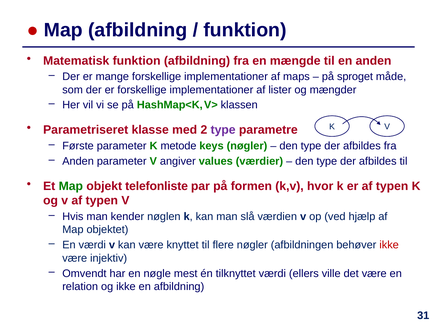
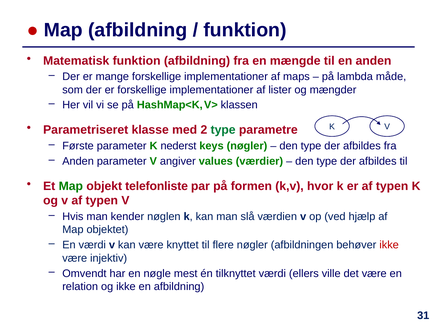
sproget: sproget -> lambda
type at (223, 130) colour: purple -> green
metode: metode -> nederst
